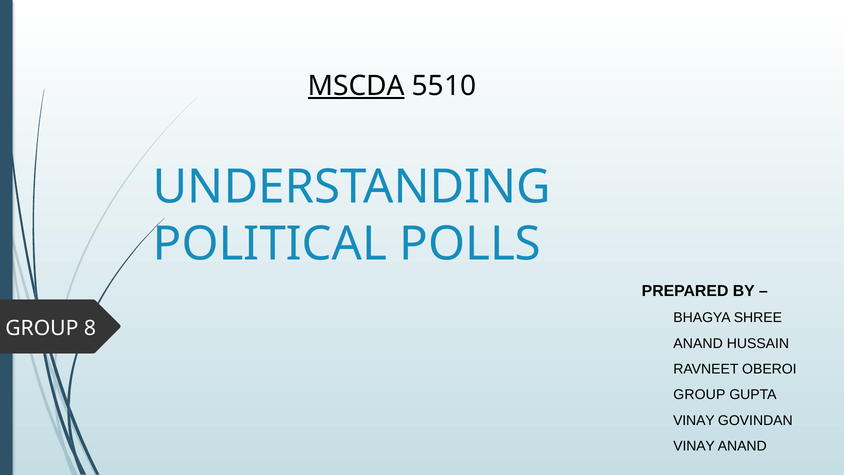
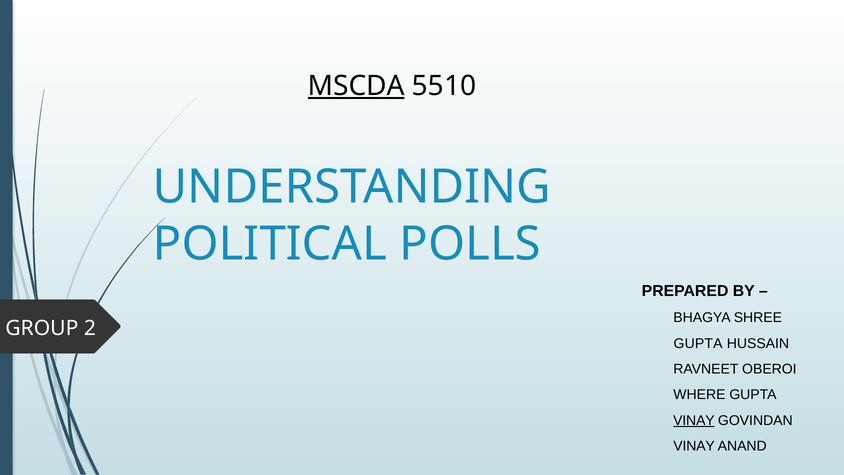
8: 8 -> 2
ANAND at (698, 343): ANAND -> GUPTA
GROUP at (699, 395): GROUP -> WHERE
VINAY at (694, 420) underline: none -> present
